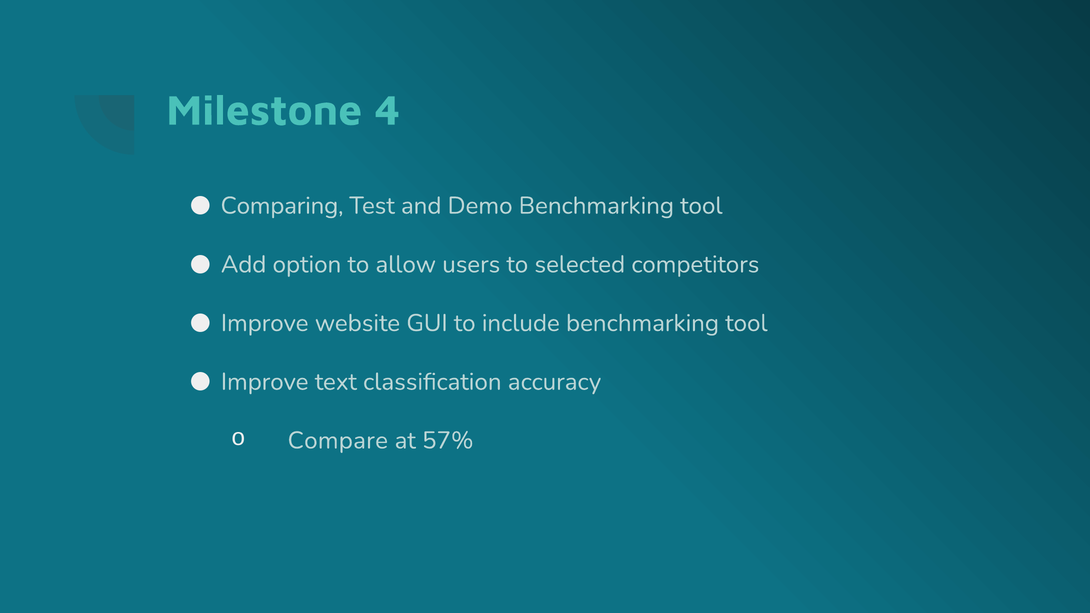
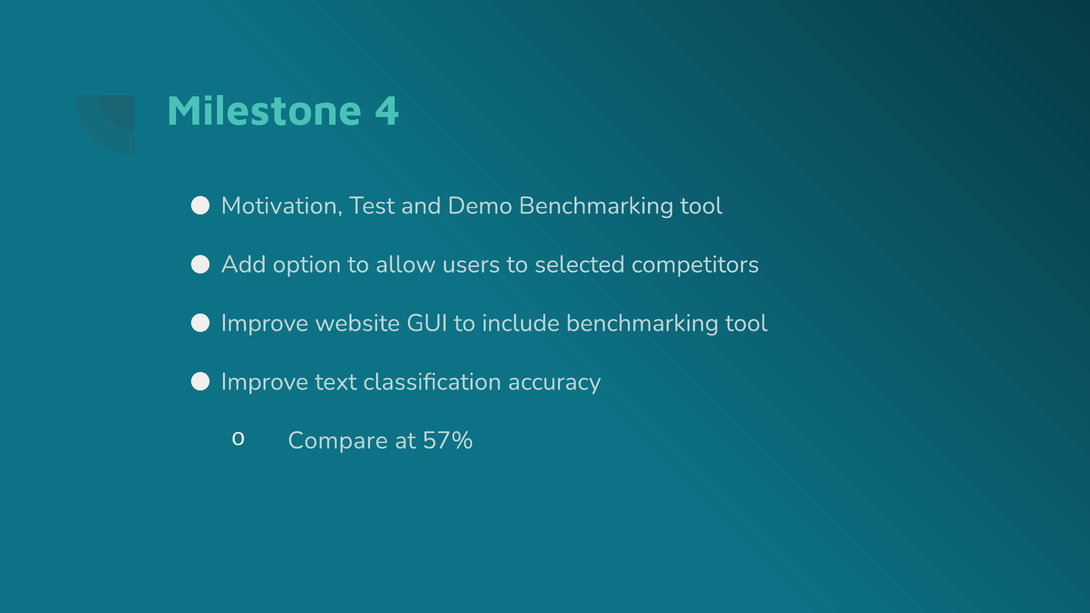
Comparing: Comparing -> Motivation
